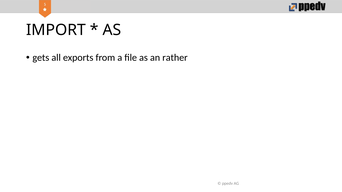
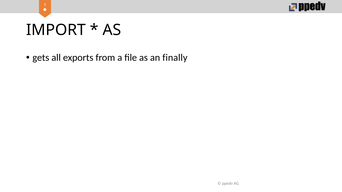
rather: rather -> finally
